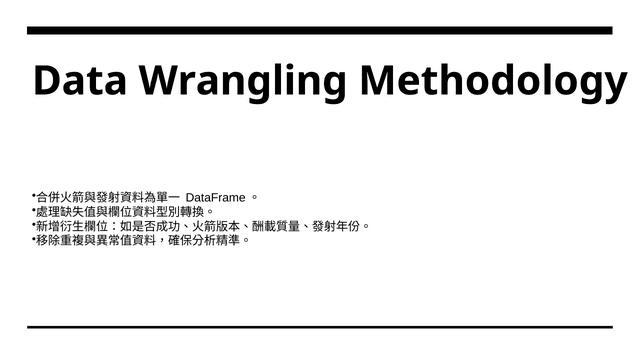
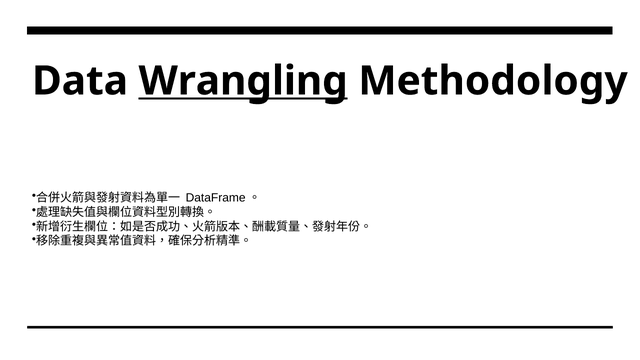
Wrangling underline: none -> present
